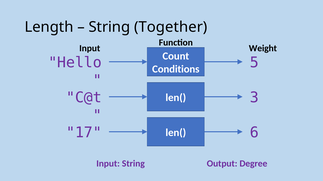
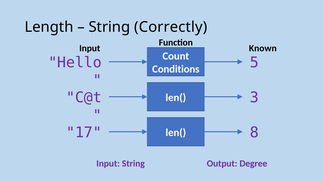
Together: Together -> Correctly
Weight: Weight -> Known
6: 6 -> 8
